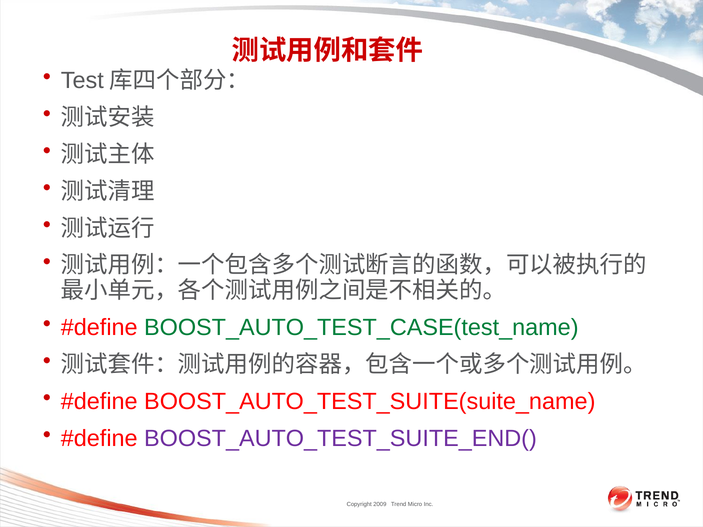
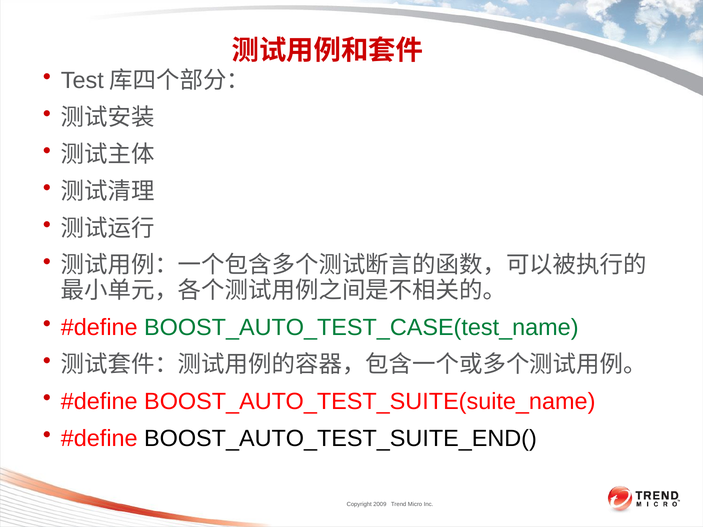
BOOST_AUTO_TEST_SUITE_END( colour: purple -> black
